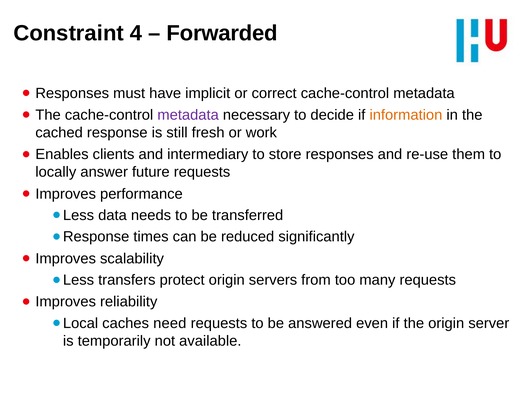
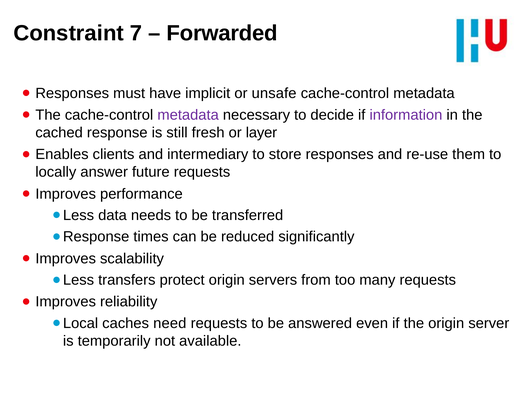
4: 4 -> 7
correct: correct -> unsafe
information colour: orange -> purple
work: work -> layer
